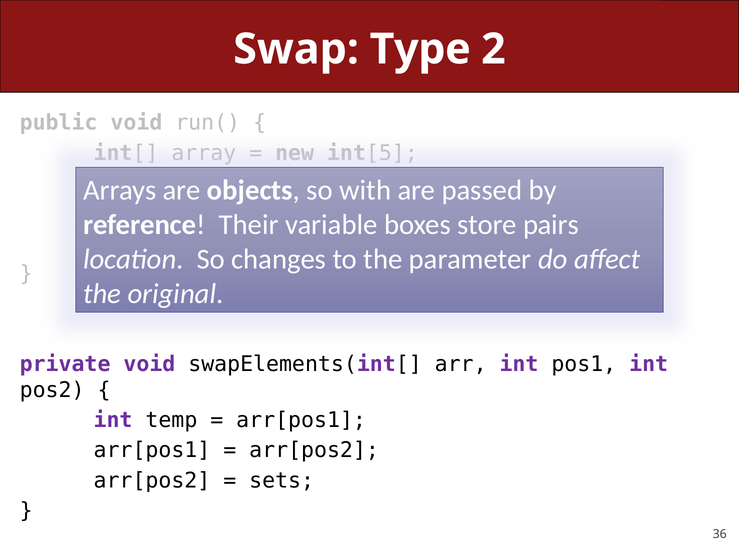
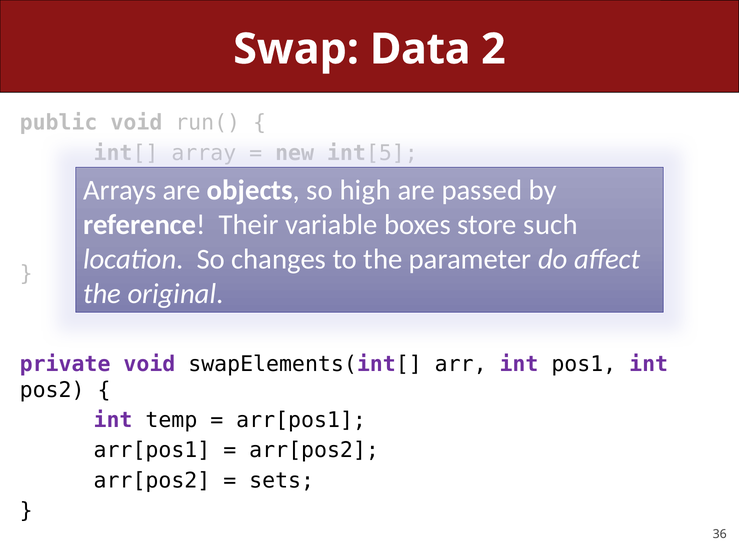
Type: Type -> Data
with: with -> high
pairs: pairs -> such
